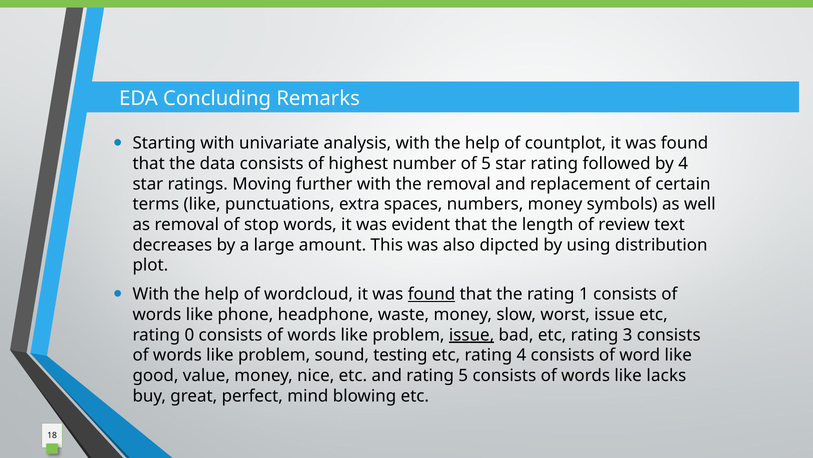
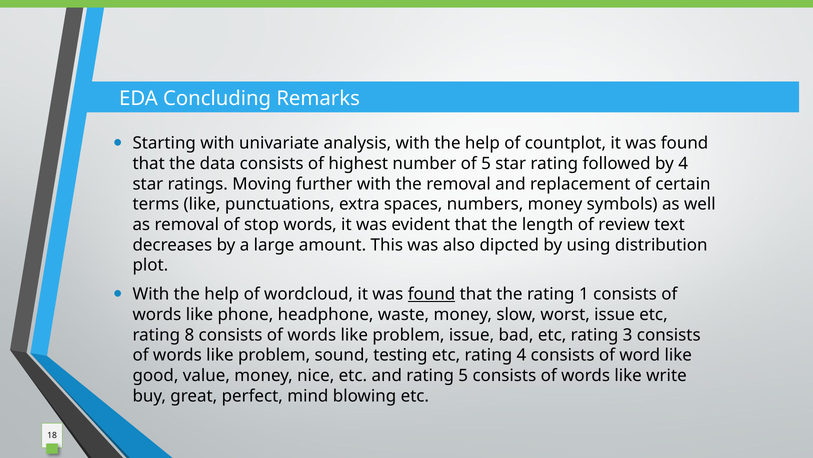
0: 0 -> 8
issue at (472, 334) underline: present -> none
lacks: lacks -> write
